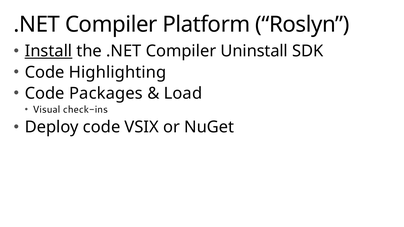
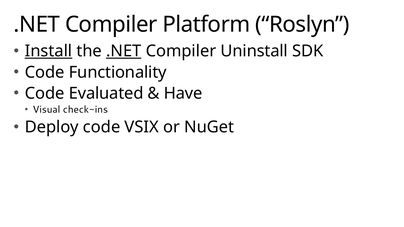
.NET at (124, 51) underline: none -> present
Highlighting: Highlighting -> Functionality
Packages: Packages -> Evaluated
Load: Load -> Have
